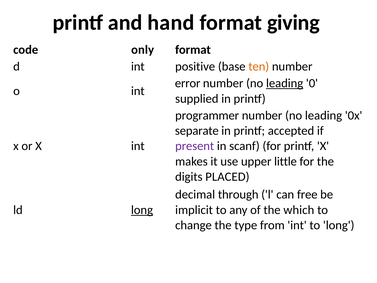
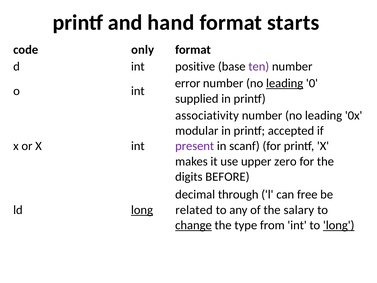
giving: giving -> starts
ten colour: orange -> purple
programmer: programmer -> associativity
separate: separate -> modular
little: little -> zero
PLACED: PLACED -> BEFORE
implicit: implicit -> related
which: which -> salary
change underline: none -> present
long at (339, 225) underline: none -> present
